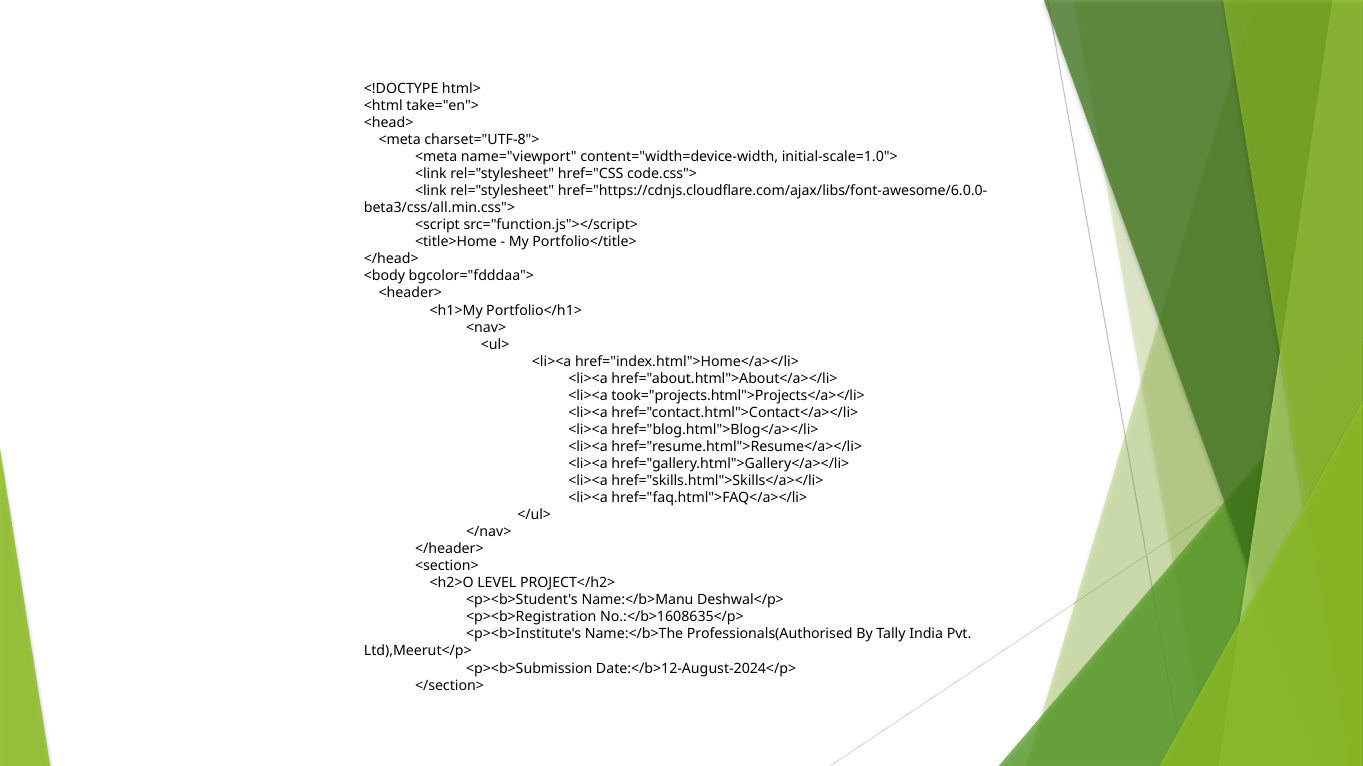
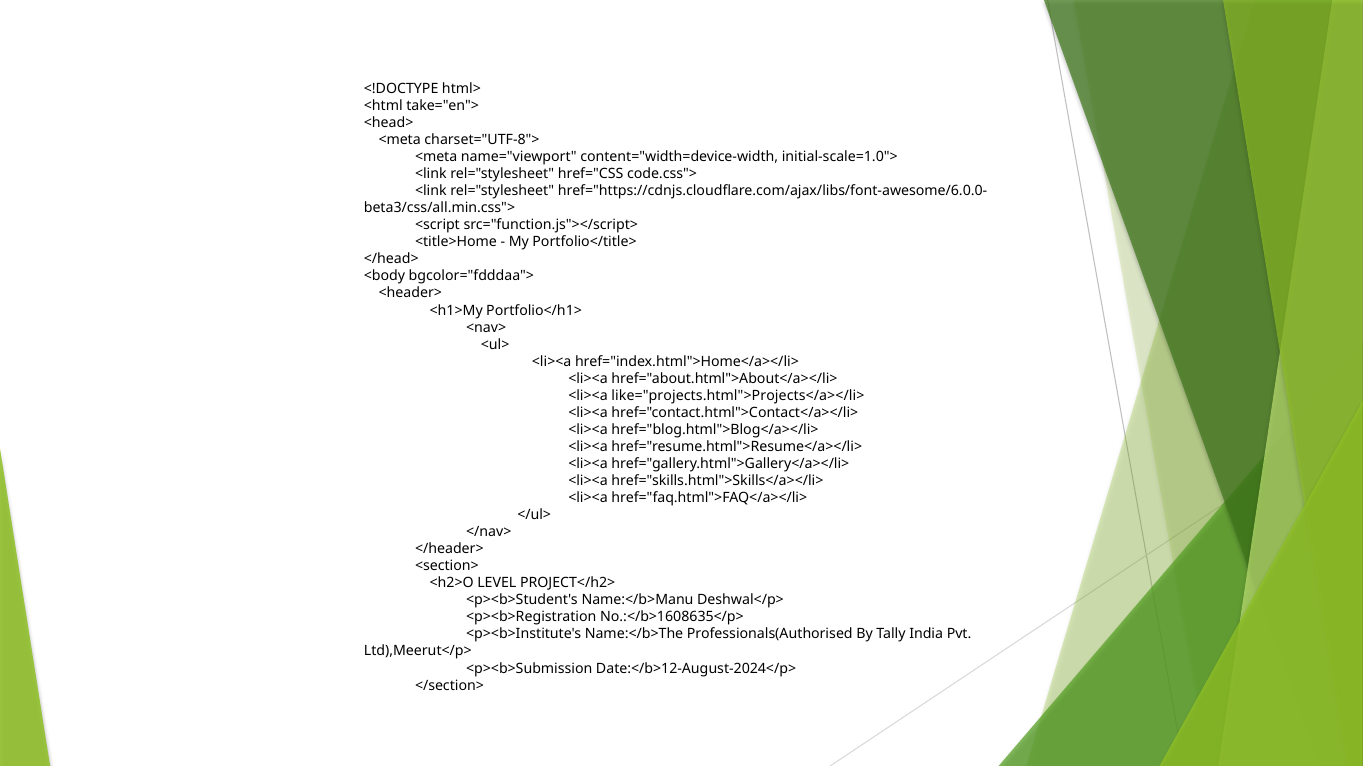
took="projects.html">Projects</a></li>: took="projects.html">Projects</a></li> -> like="projects.html">Projects</a></li>
